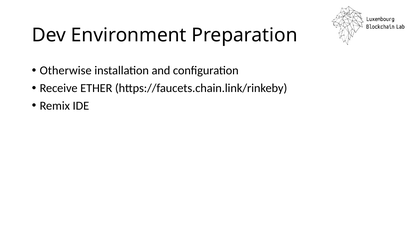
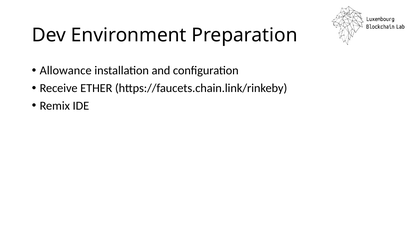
Otherwise: Otherwise -> Allowance
